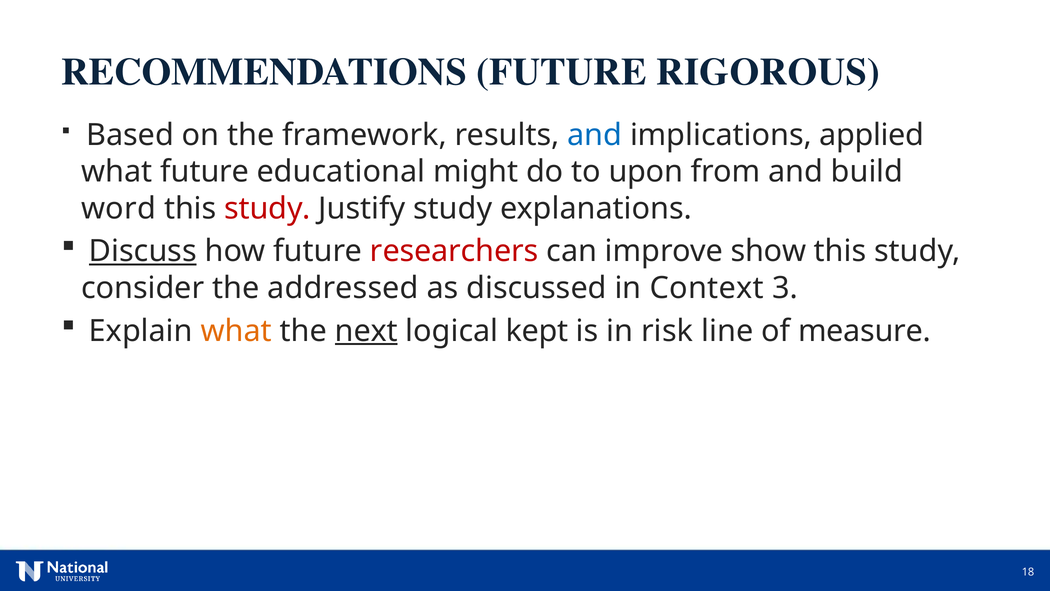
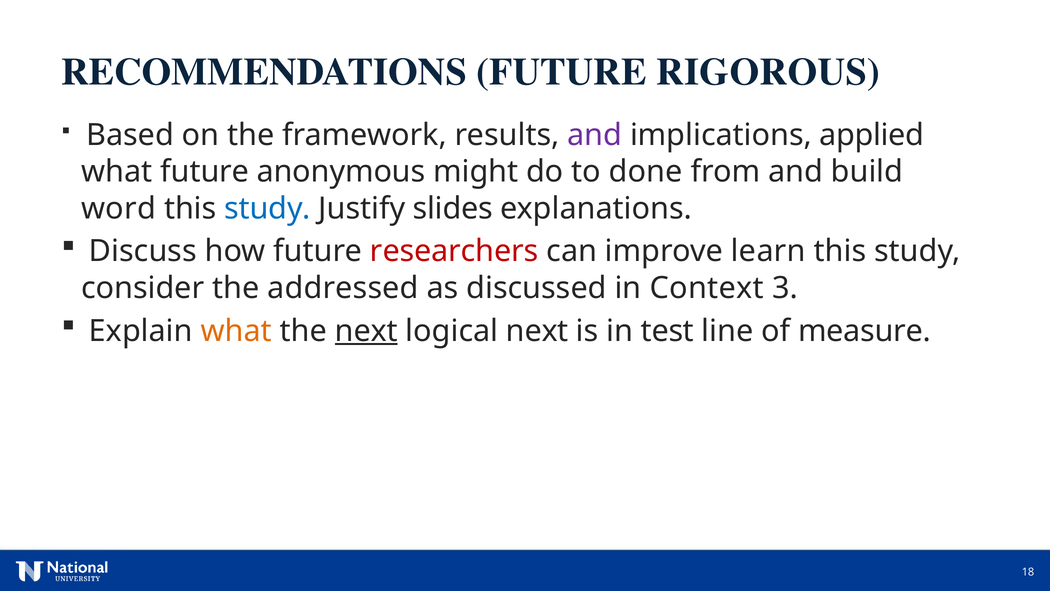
and at (595, 135) colour: blue -> purple
educational: educational -> anonymous
upon: upon -> done
study at (268, 208) colour: red -> blue
Justify study: study -> slides
Discuss underline: present -> none
show: show -> learn
logical kept: kept -> next
risk: risk -> test
